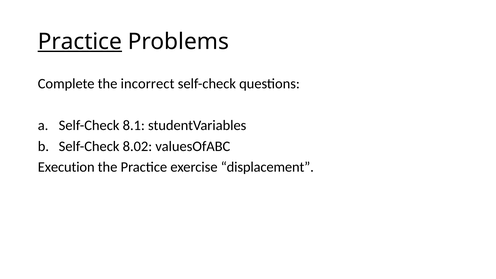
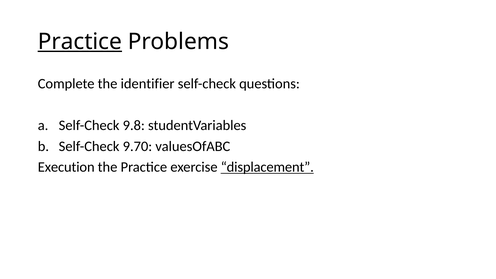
incorrect: incorrect -> identifier
8.1: 8.1 -> 9.8
8.02: 8.02 -> 9.70
displacement underline: none -> present
